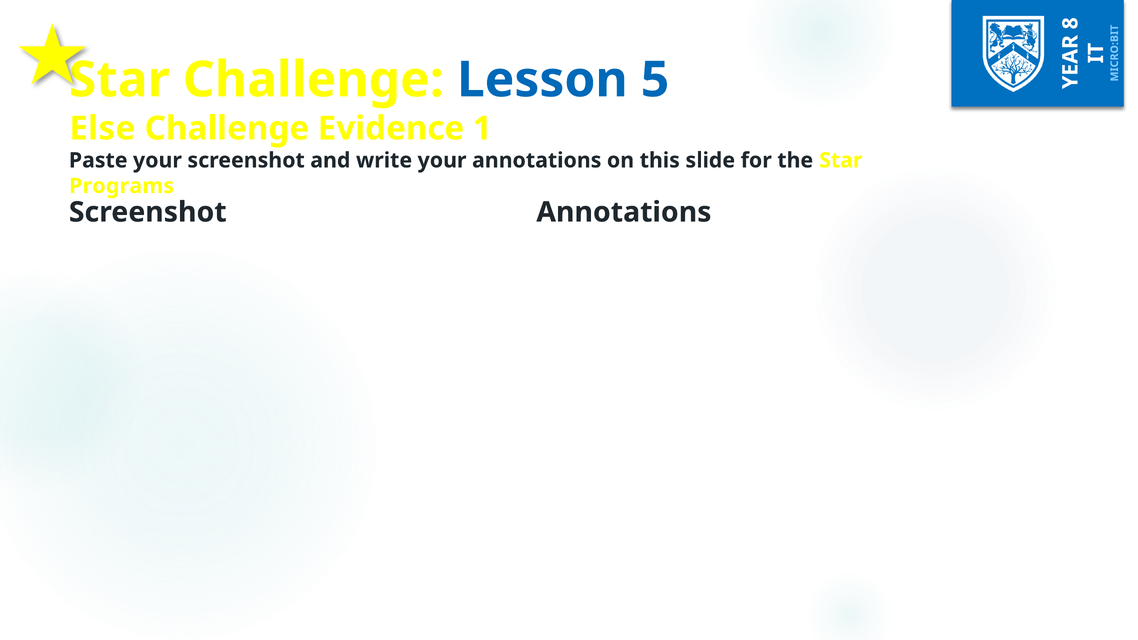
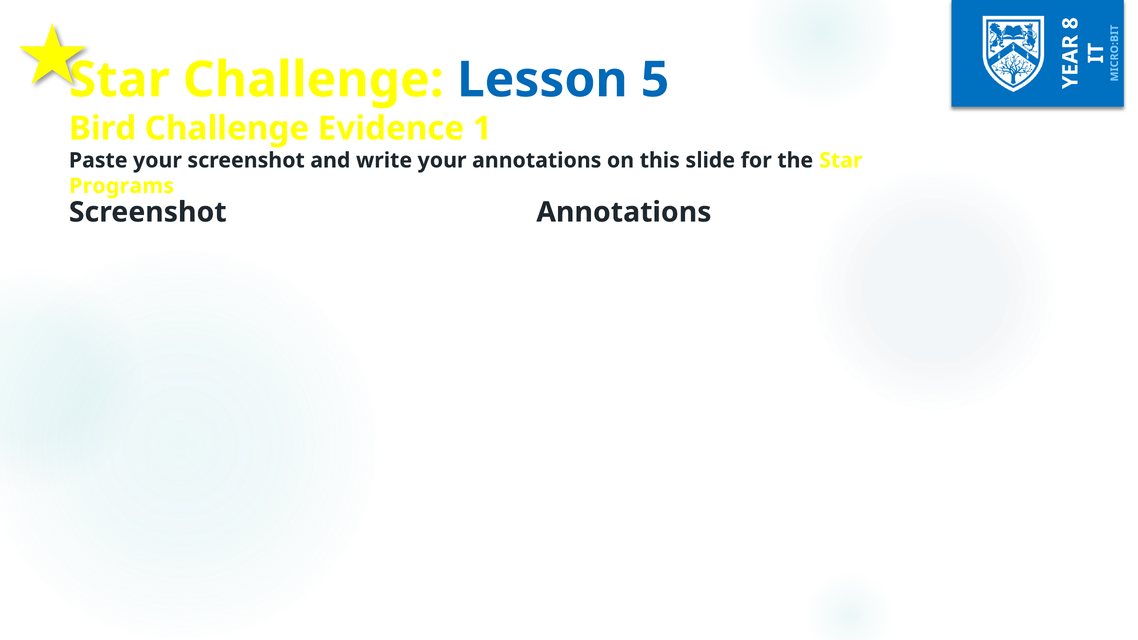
Else: Else -> Bird
